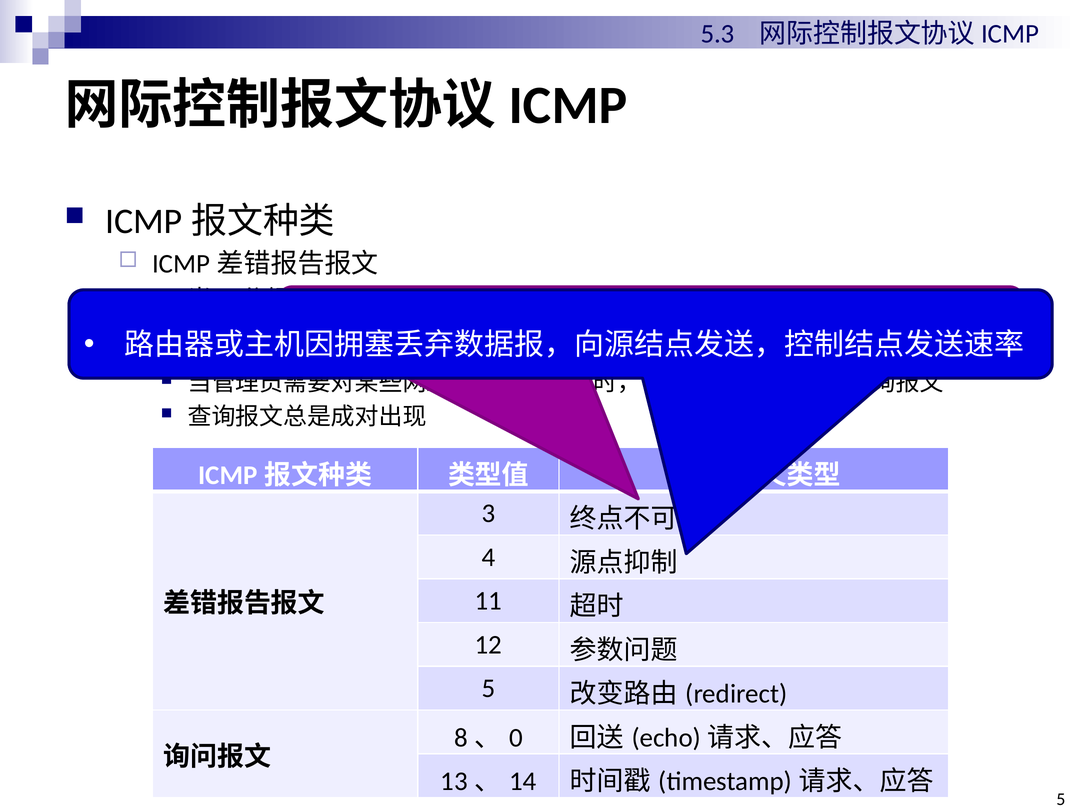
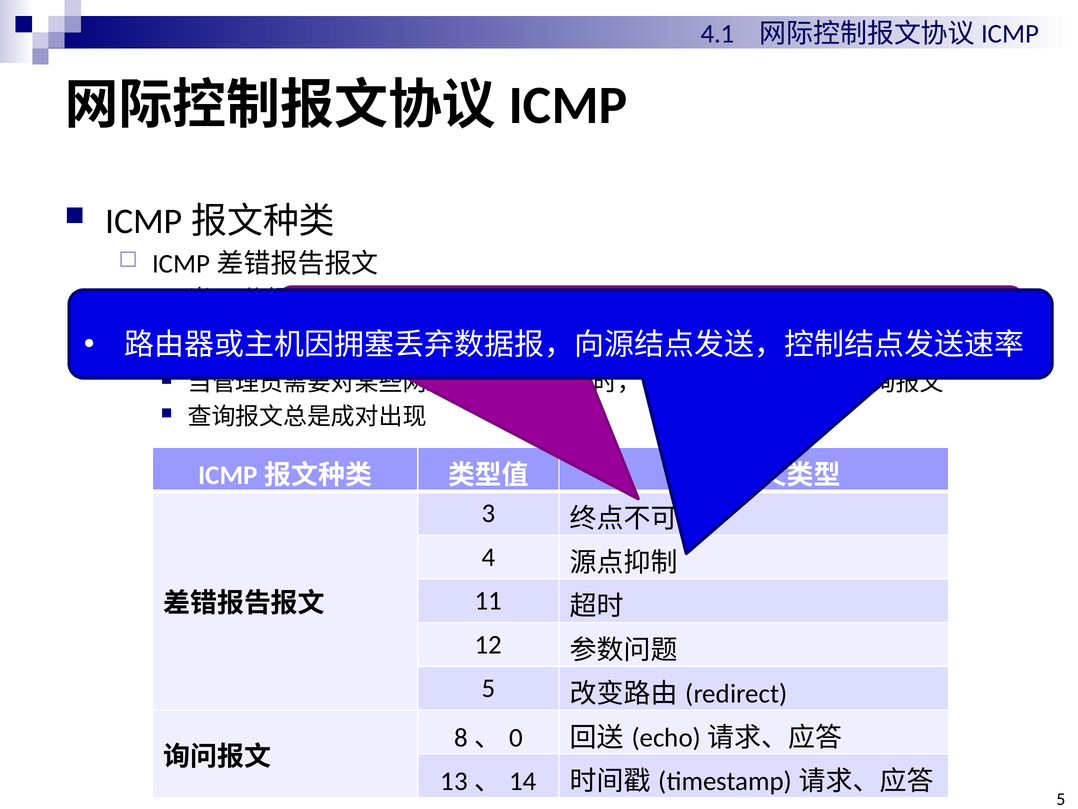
5.3: 5.3 -> 4.1
